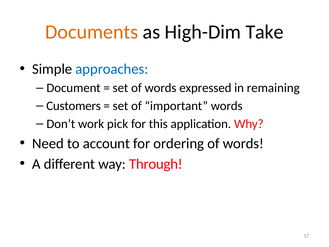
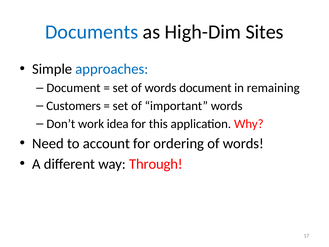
Documents colour: orange -> blue
Take: Take -> Sites
words expressed: expressed -> document
pick: pick -> idea
